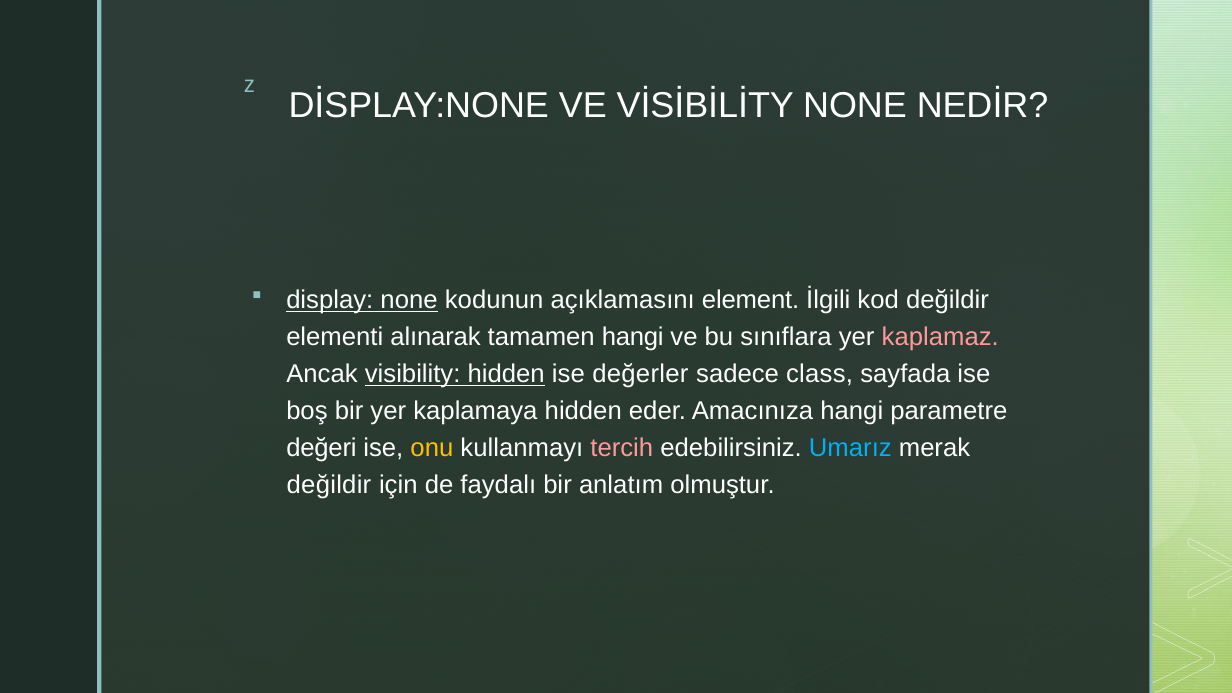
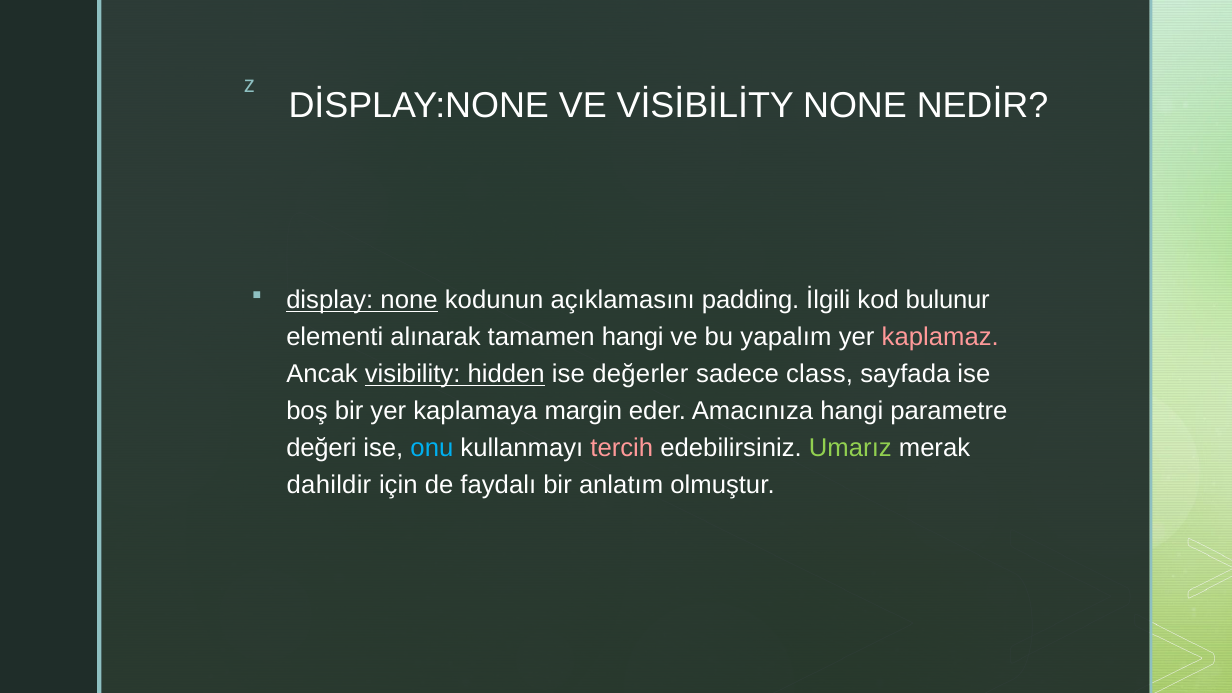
element: element -> padding
kod değildir: değildir -> bulunur
sınıflara: sınıflara -> yapalım
kaplamaya hidden: hidden -> margin
onu colour: yellow -> light blue
Umarız colour: light blue -> light green
değildir at (329, 485): değildir -> dahildir
